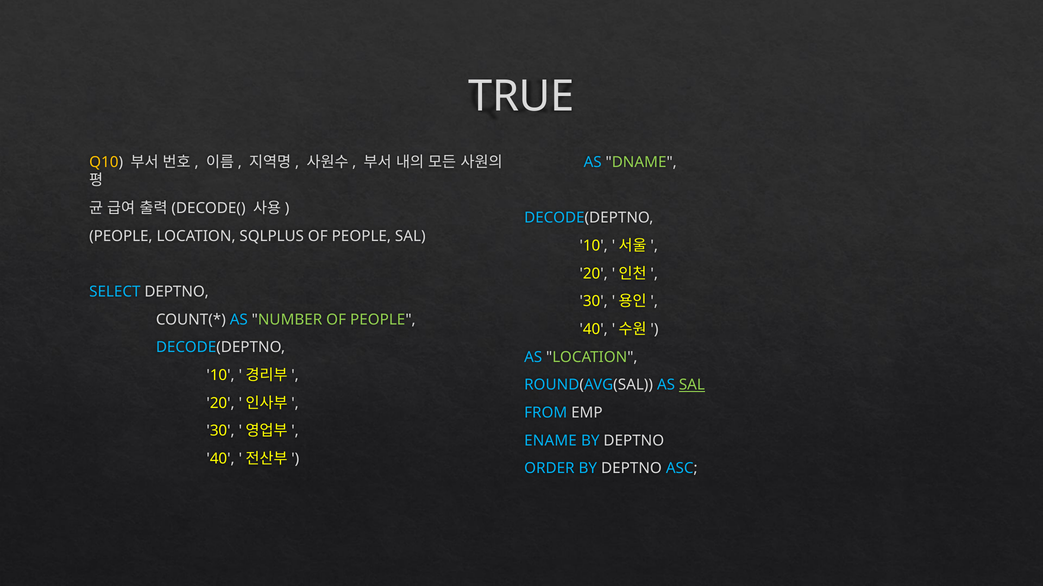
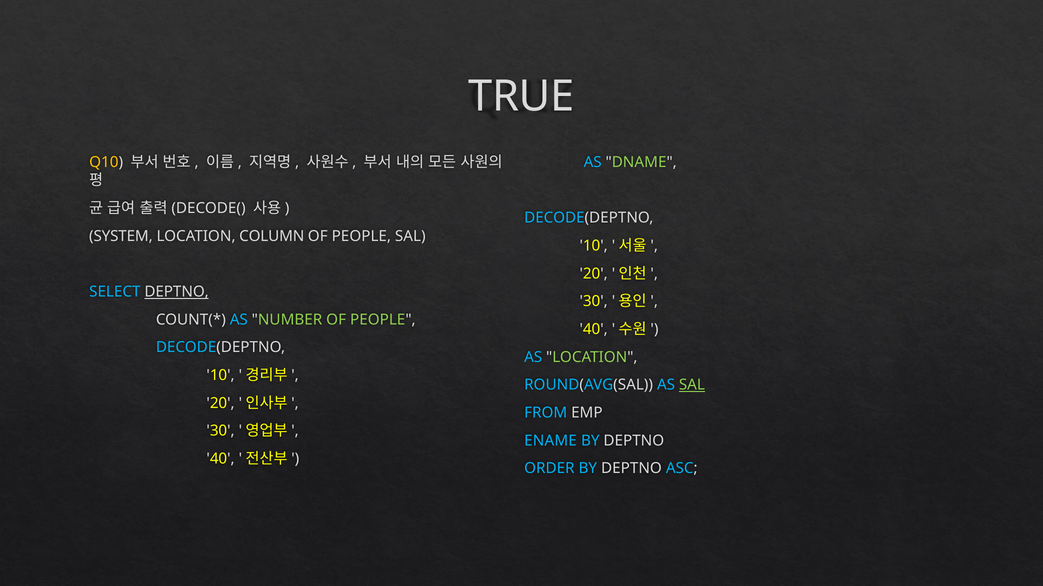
PEOPLE at (121, 236): PEOPLE -> SYSTEM
SQLPLUS: SQLPLUS -> COLUMN
DEPTNO at (177, 292) underline: none -> present
